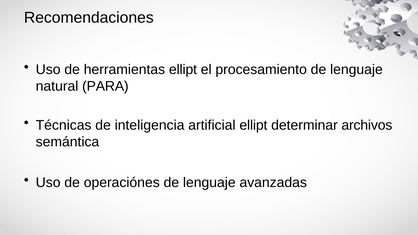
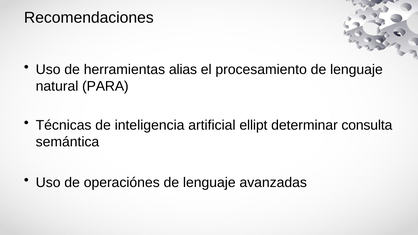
herramientas ellipt: ellipt -> alias
archivos: archivos -> consulta
